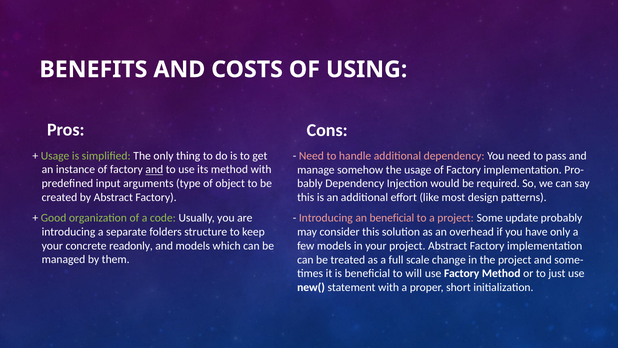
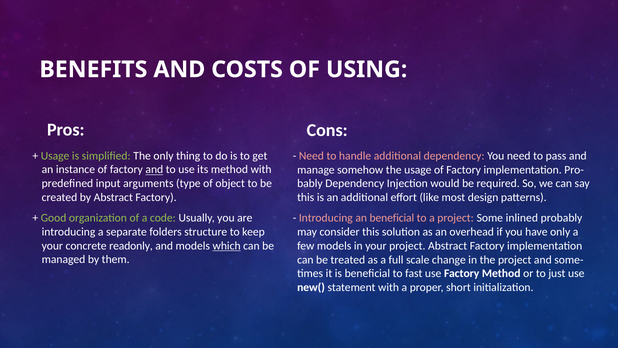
update: update -> inlined
which underline: none -> present
will: will -> fast
